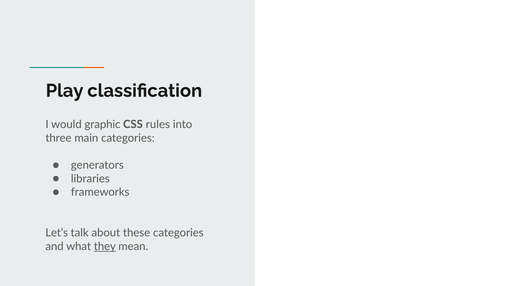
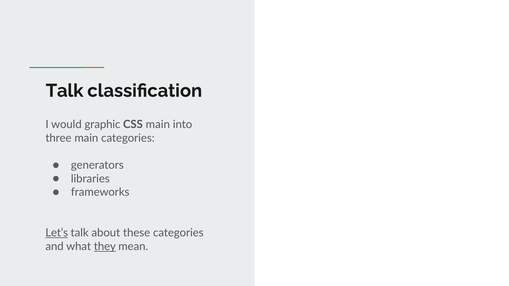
Play at (65, 91): Play -> Talk
CSS rules: rules -> main
Let’s underline: none -> present
